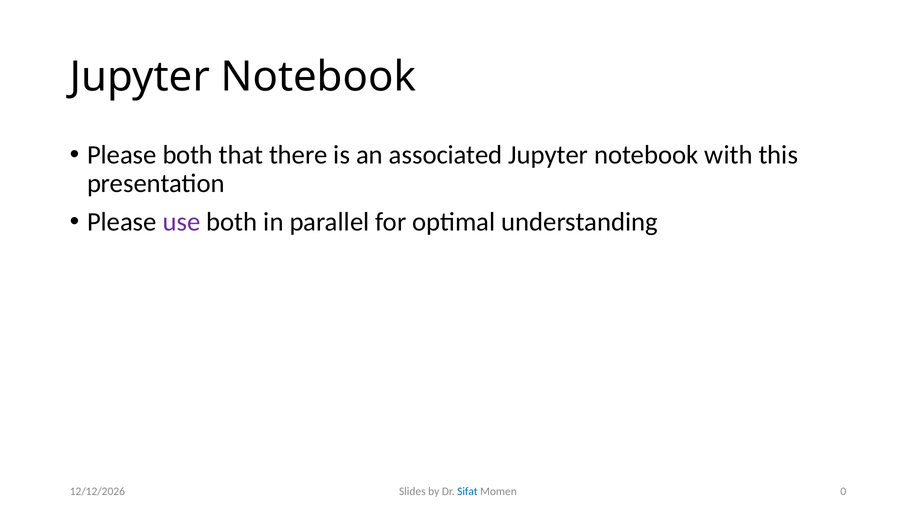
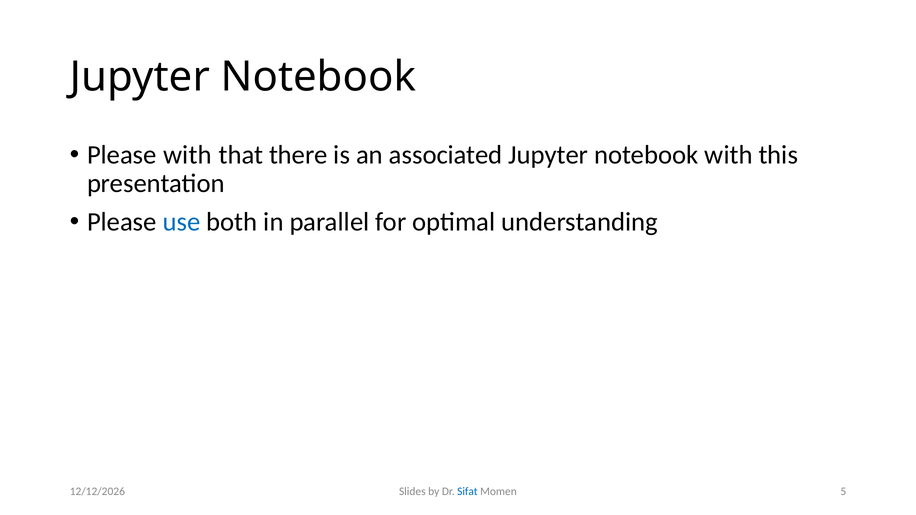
Please both: both -> with
use colour: purple -> blue
0: 0 -> 5
